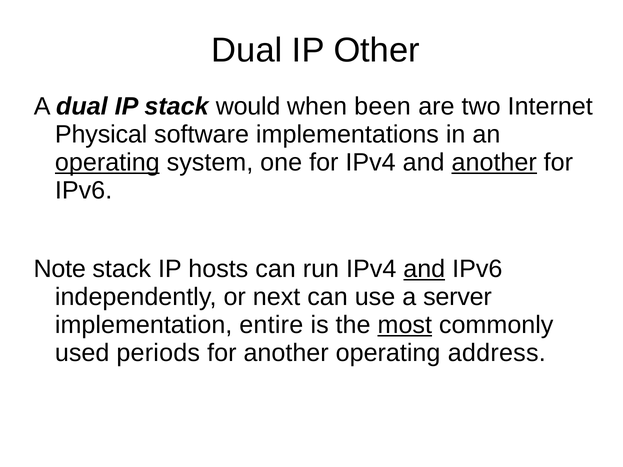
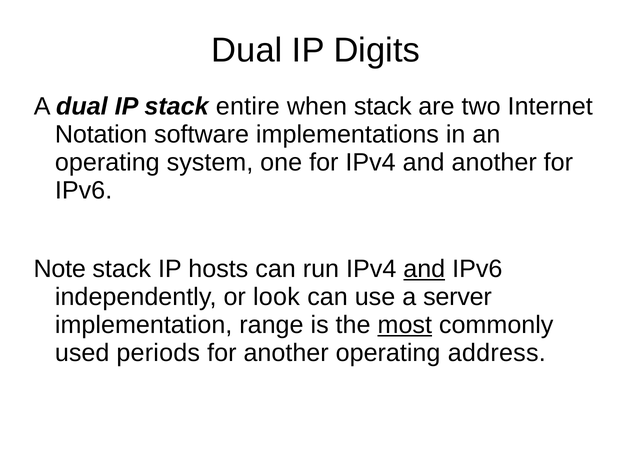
Other: Other -> Digits
would: would -> entire
when been: been -> stack
Physical: Physical -> Notation
operating at (107, 162) underline: present -> none
another at (494, 162) underline: present -> none
next: next -> look
entire: entire -> range
